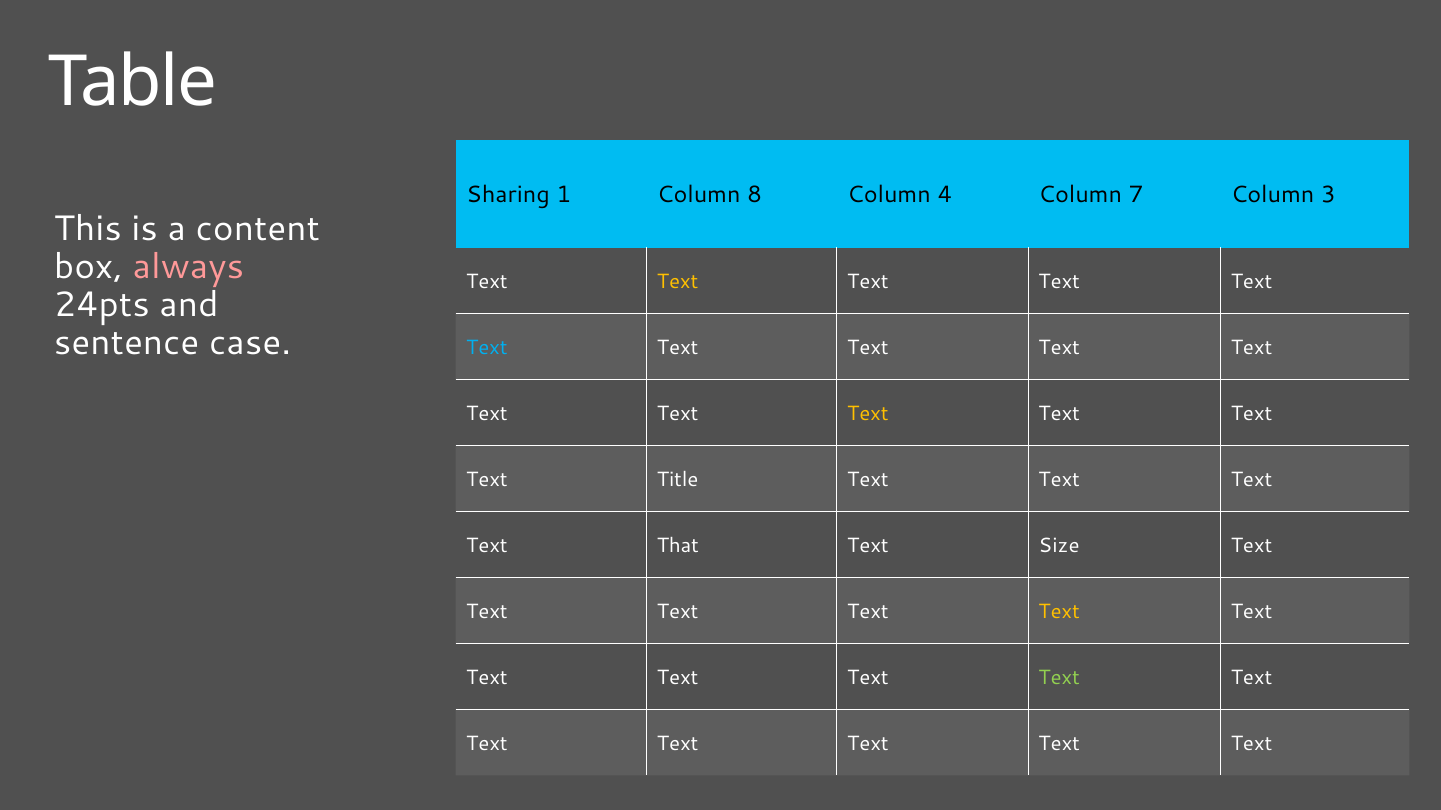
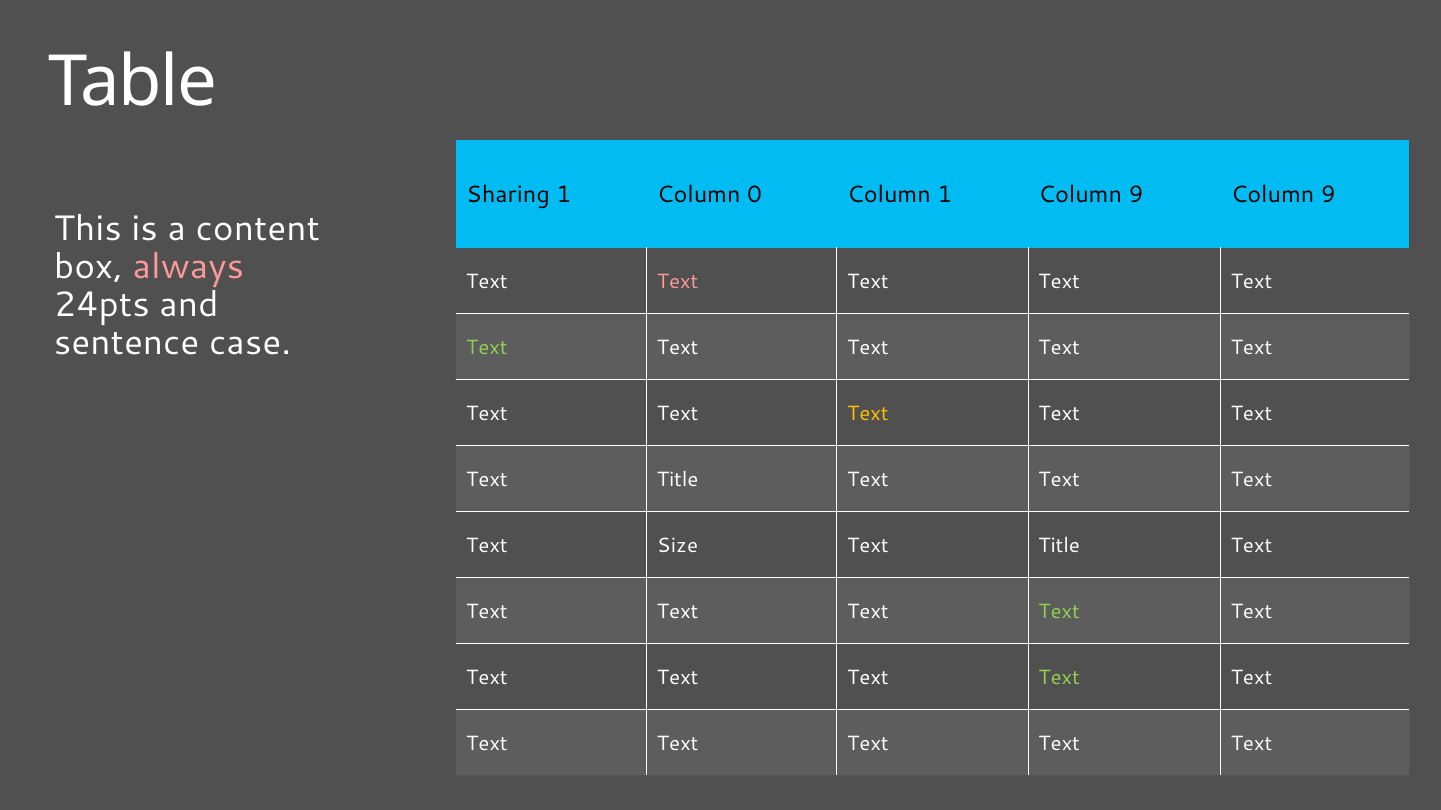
8: 8 -> 0
Column 4: 4 -> 1
7 at (1136, 195): 7 -> 9
3 at (1328, 195): 3 -> 9
Text at (678, 282) colour: yellow -> pink
Text at (487, 348) colour: light blue -> light green
That: That -> Size
Size at (1059, 546): Size -> Title
Text at (1059, 612) colour: yellow -> light green
